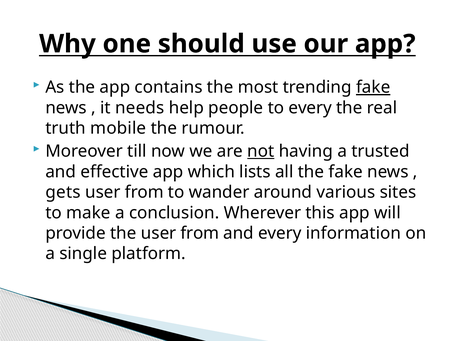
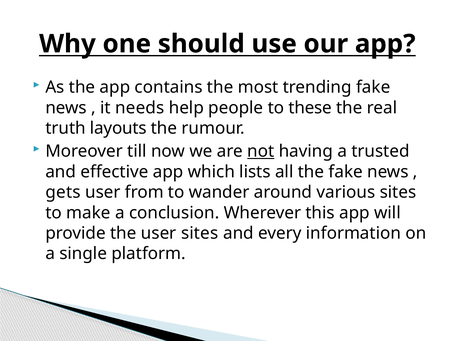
fake at (373, 87) underline: present -> none
to every: every -> these
mobile: mobile -> layouts
the user from: from -> sites
